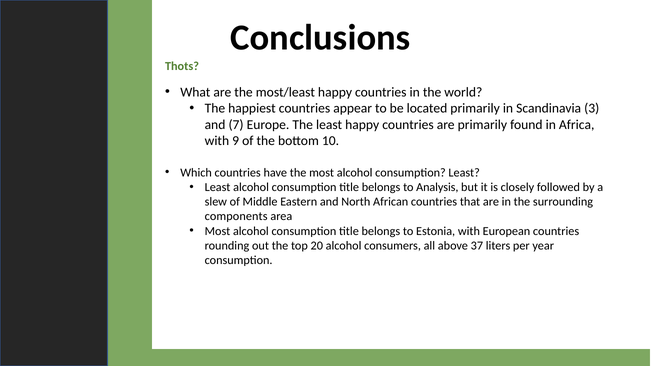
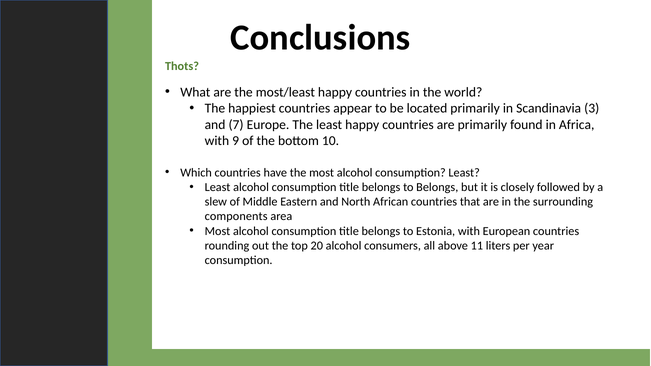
to Analysis: Analysis -> Belongs
37: 37 -> 11
